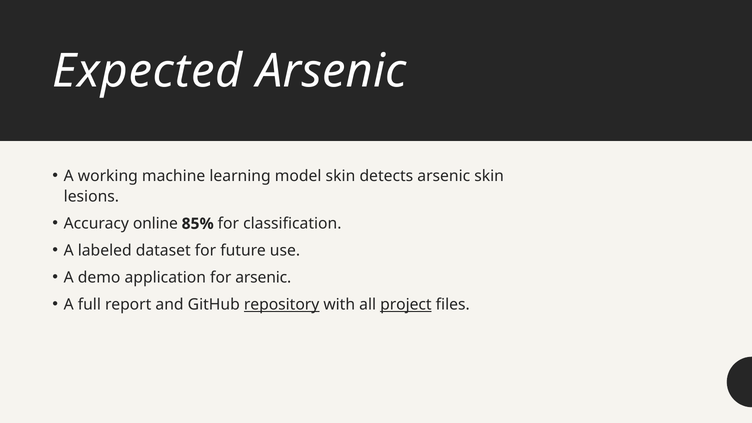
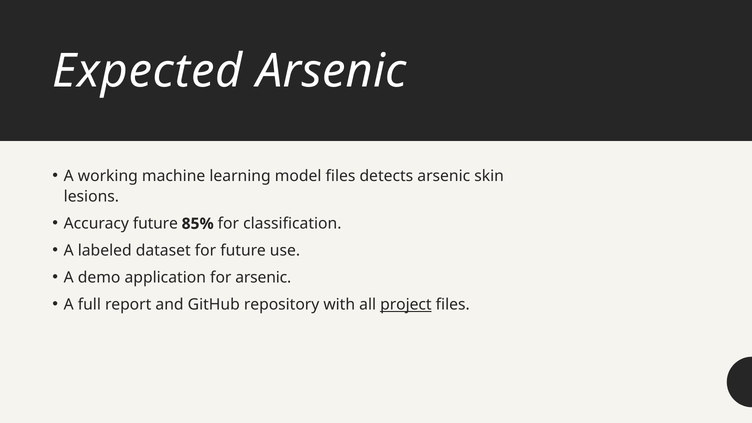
model skin: skin -> files
Accuracy online: online -> future
repository underline: present -> none
